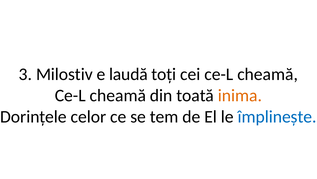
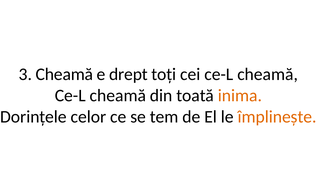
3 Milostiv: Milostiv -> Cheamă
laudă: laudă -> drept
împlinește colour: blue -> orange
